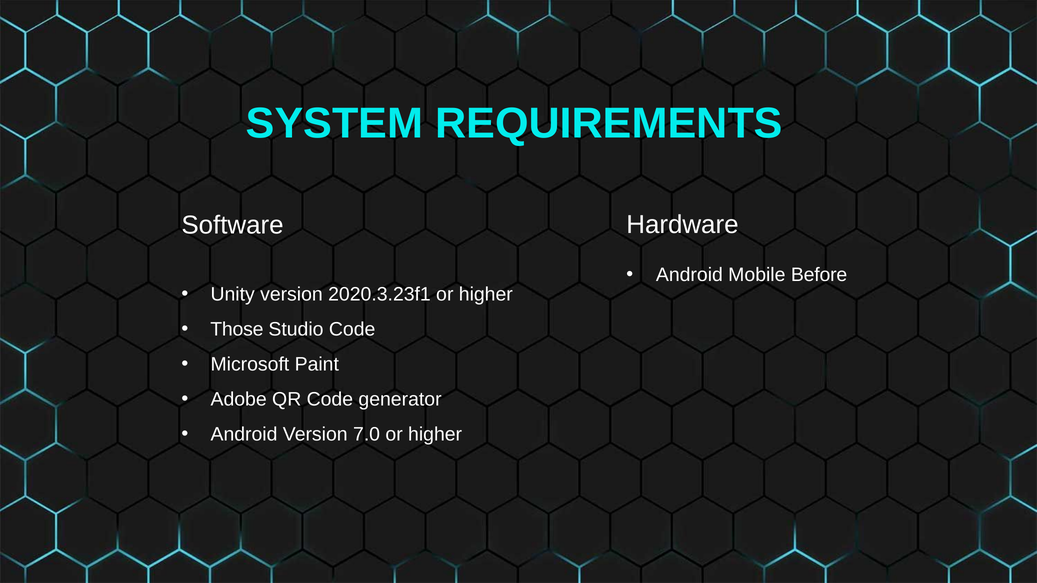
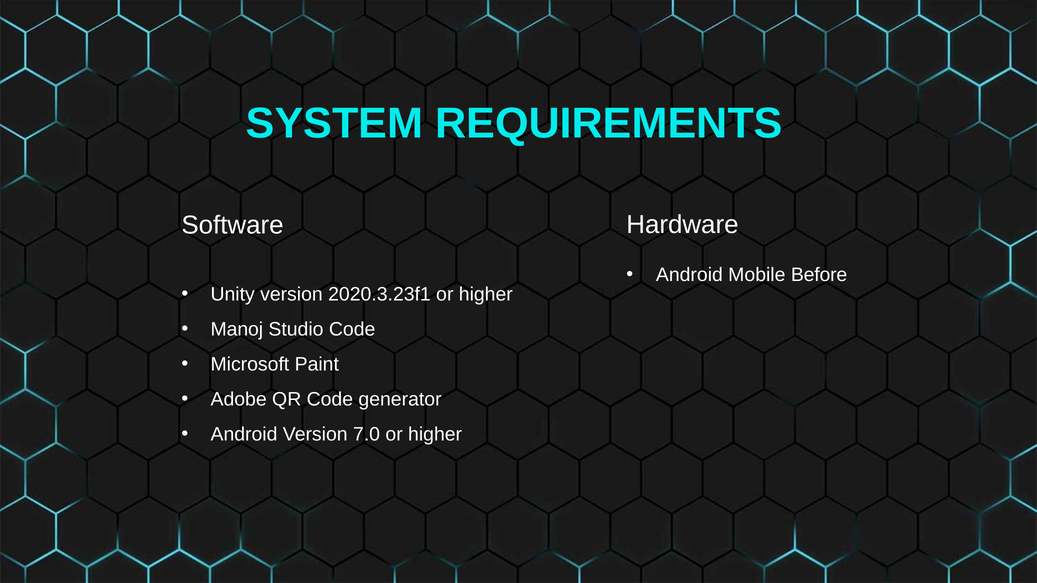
Those: Those -> Manoj
